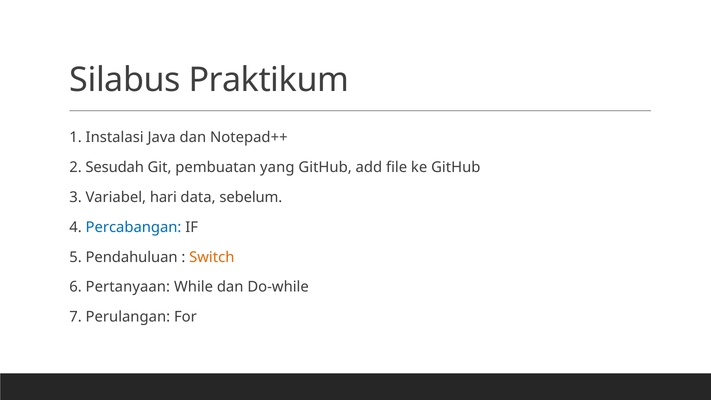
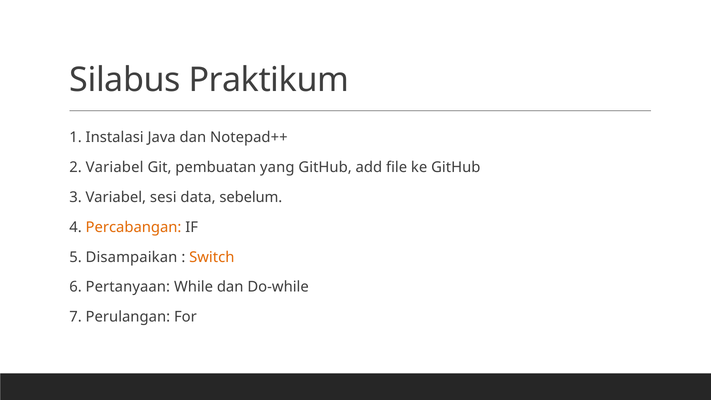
2 Sesudah: Sesudah -> Variabel
hari: hari -> sesi
Percabangan colour: blue -> orange
Pendahuluan: Pendahuluan -> Disampaikan
